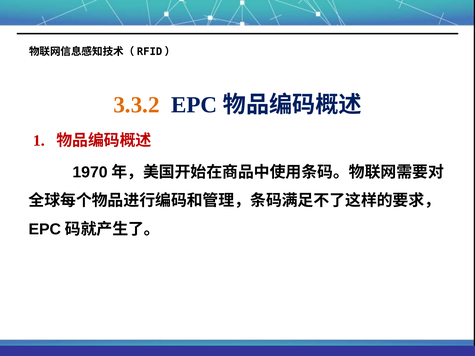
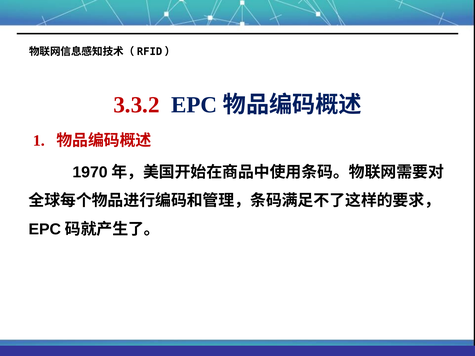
3.3.2 colour: orange -> red
